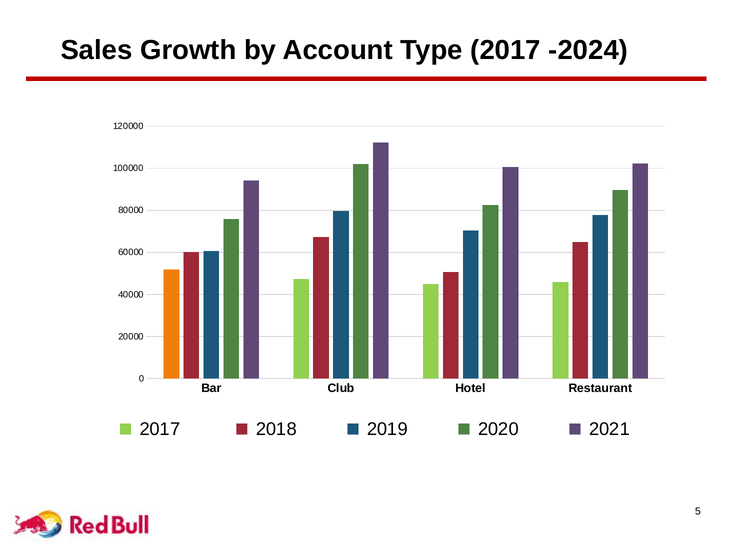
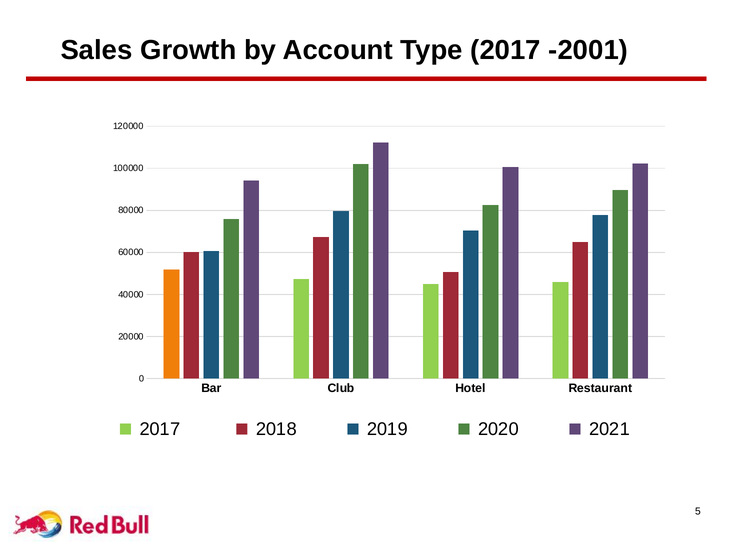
-2024: -2024 -> -2001
